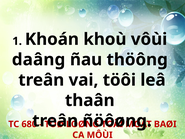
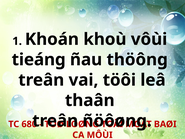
daâng: daâng -> tieáng
